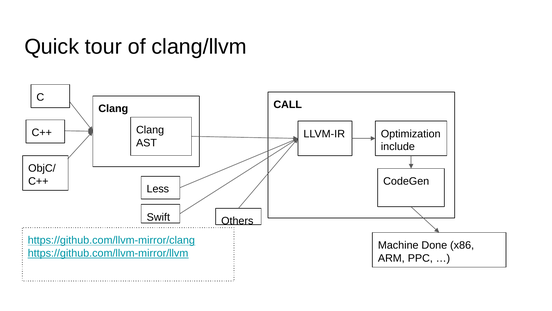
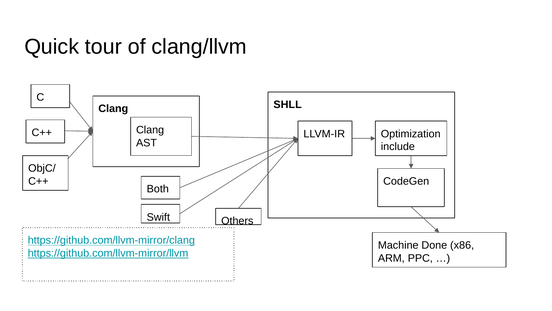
CALL: CALL -> SHLL
Less: Less -> Both
